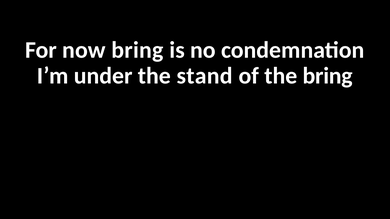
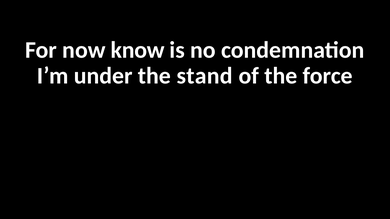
now bring: bring -> know
the bring: bring -> force
